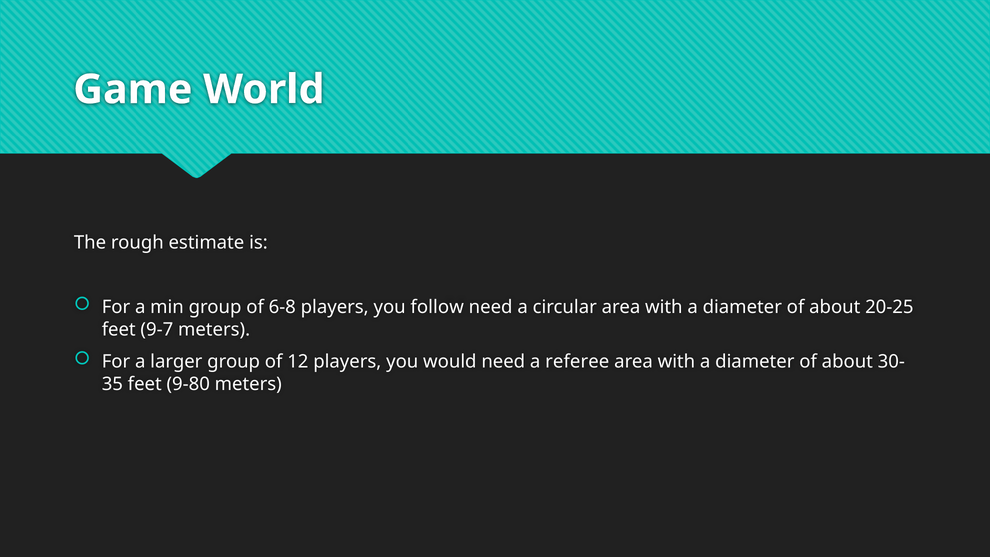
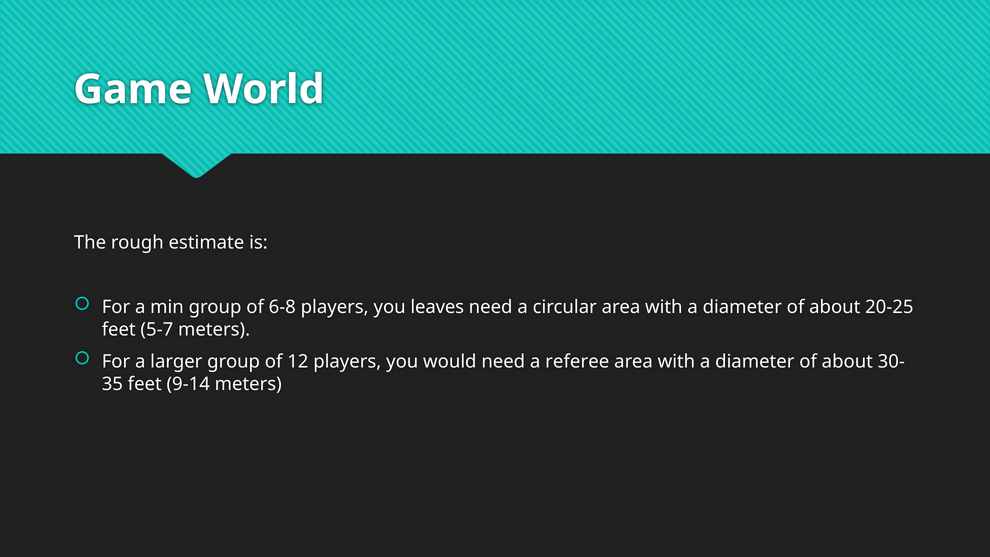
follow: follow -> leaves
9-7: 9-7 -> 5-7
9-80: 9-80 -> 9-14
